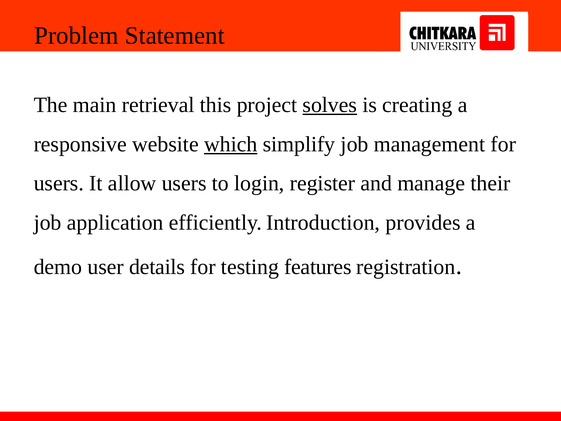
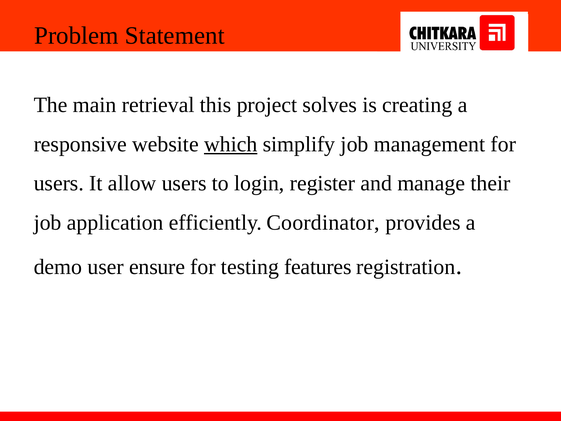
solves underline: present -> none
Introduction: Introduction -> Coordinator
details: details -> ensure
